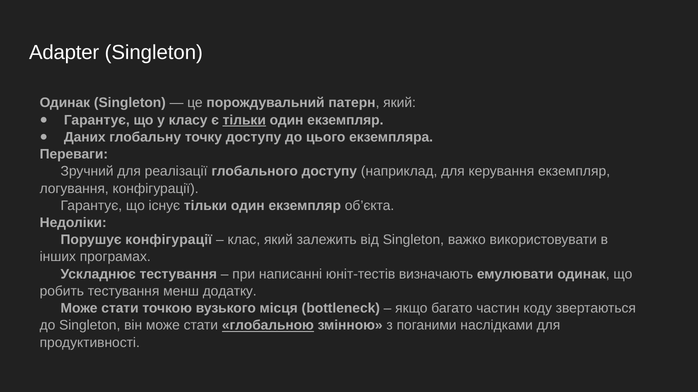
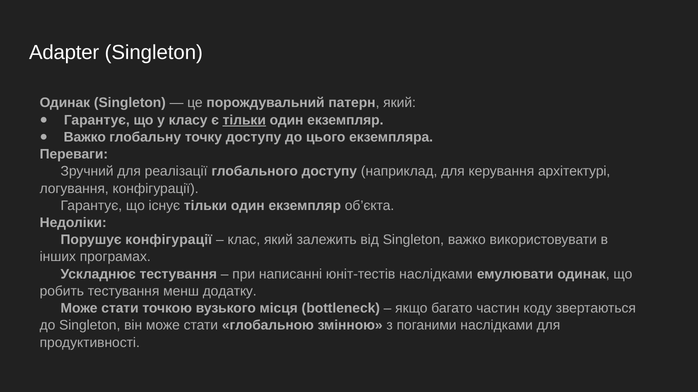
Даних at (85, 137): Даних -> Важко
керування екземпляр: екземпляр -> архітектурі
юніт-тестів визначають: визначають -> наслідками
глобальною underline: present -> none
